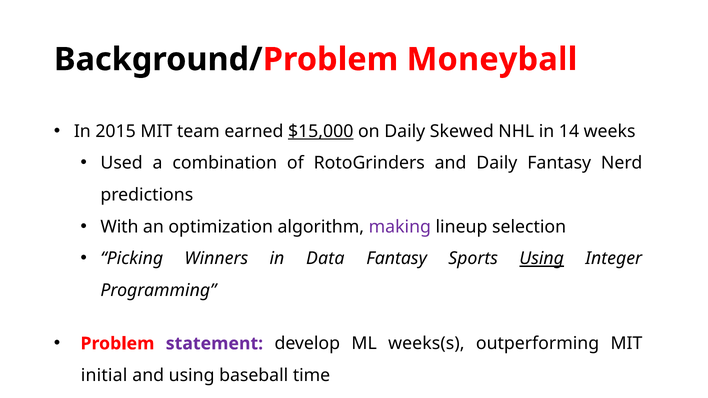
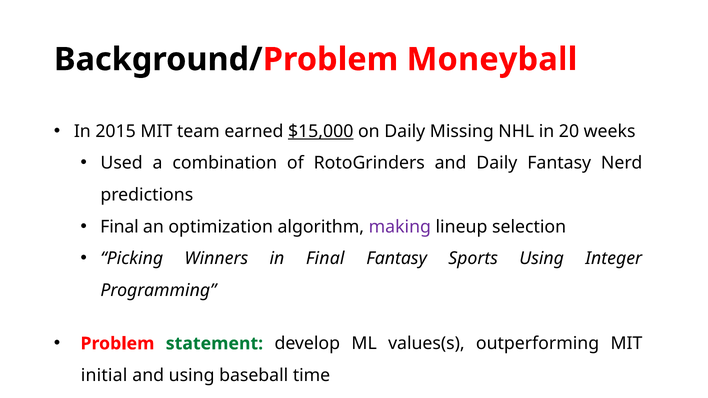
Skewed: Skewed -> Missing
14: 14 -> 20
With at (119, 227): With -> Final
in Data: Data -> Final
Using at (542, 259) underline: present -> none
statement colour: purple -> green
weeks(s: weeks(s -> values(s
